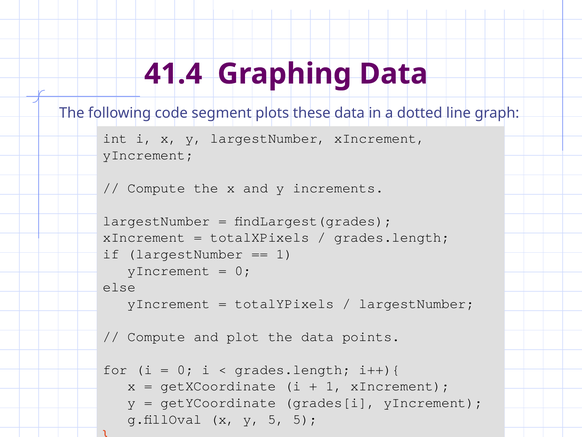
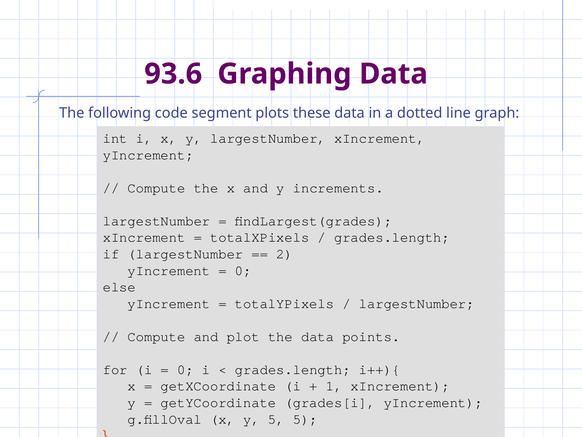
41.4: 41.4 -> 93.6
1 at (285, 254): 1 -> 2
